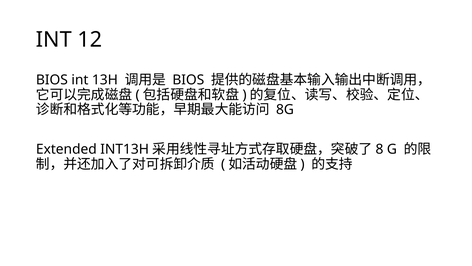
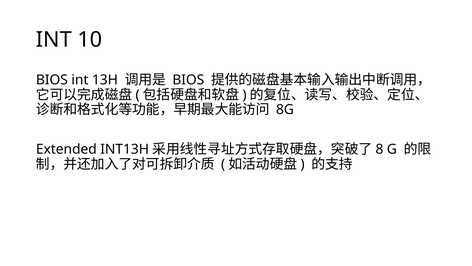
12: 12 -> 10
